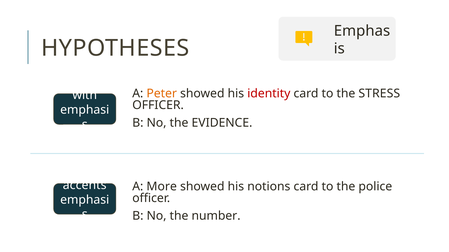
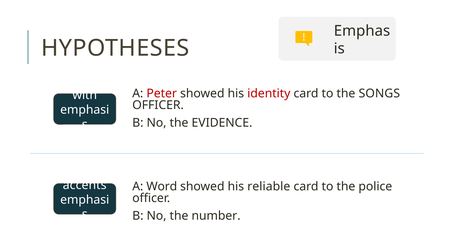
Peter colour: orange -> red
STRESS: STRESS -> SONGS
More: More -> Word
notions: notions -> reliable
